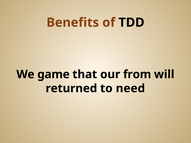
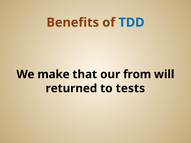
TDD colour: black -> blue
game: game -> make
need: need -> tests
